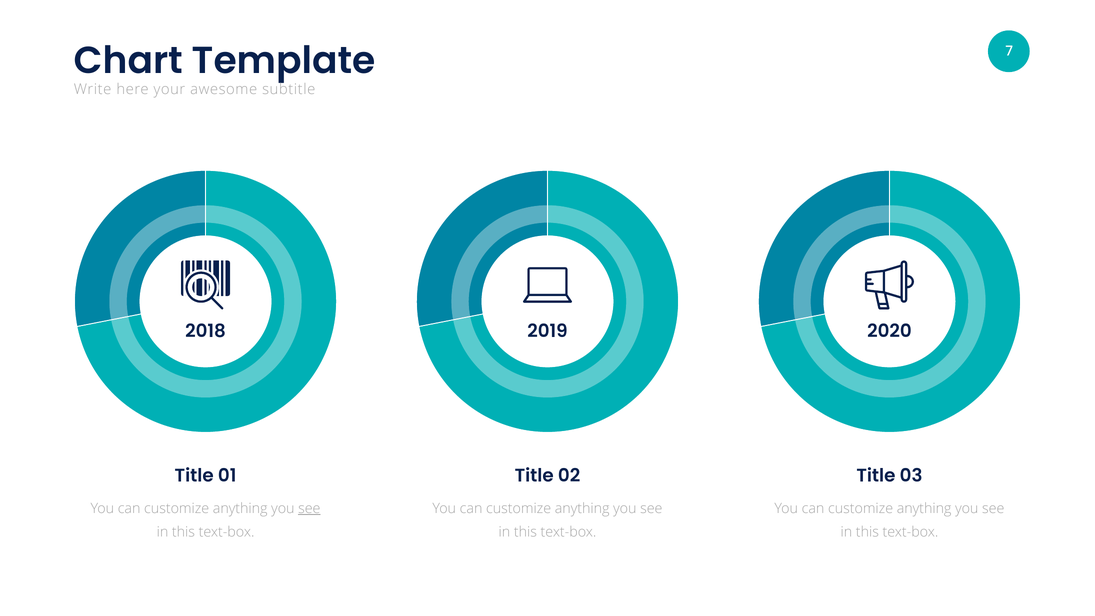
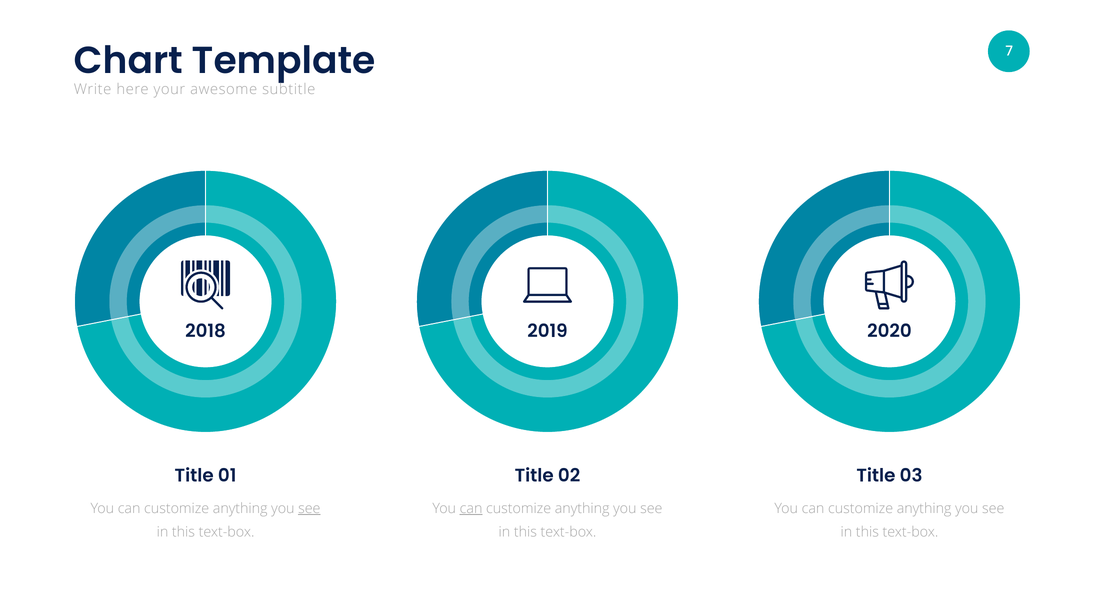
can at (471, 509) underline: none -> present
